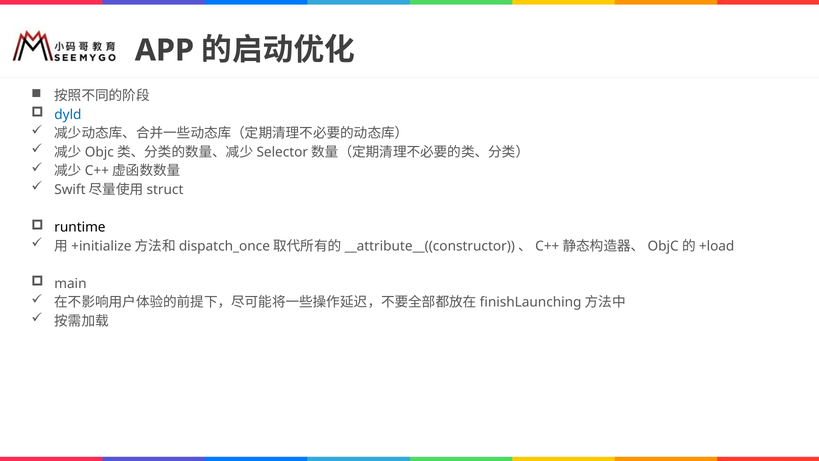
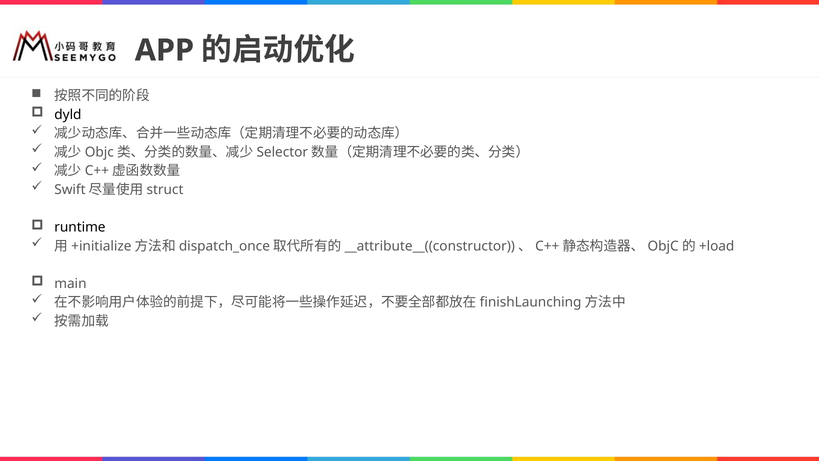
dyld colour: blue -> black
